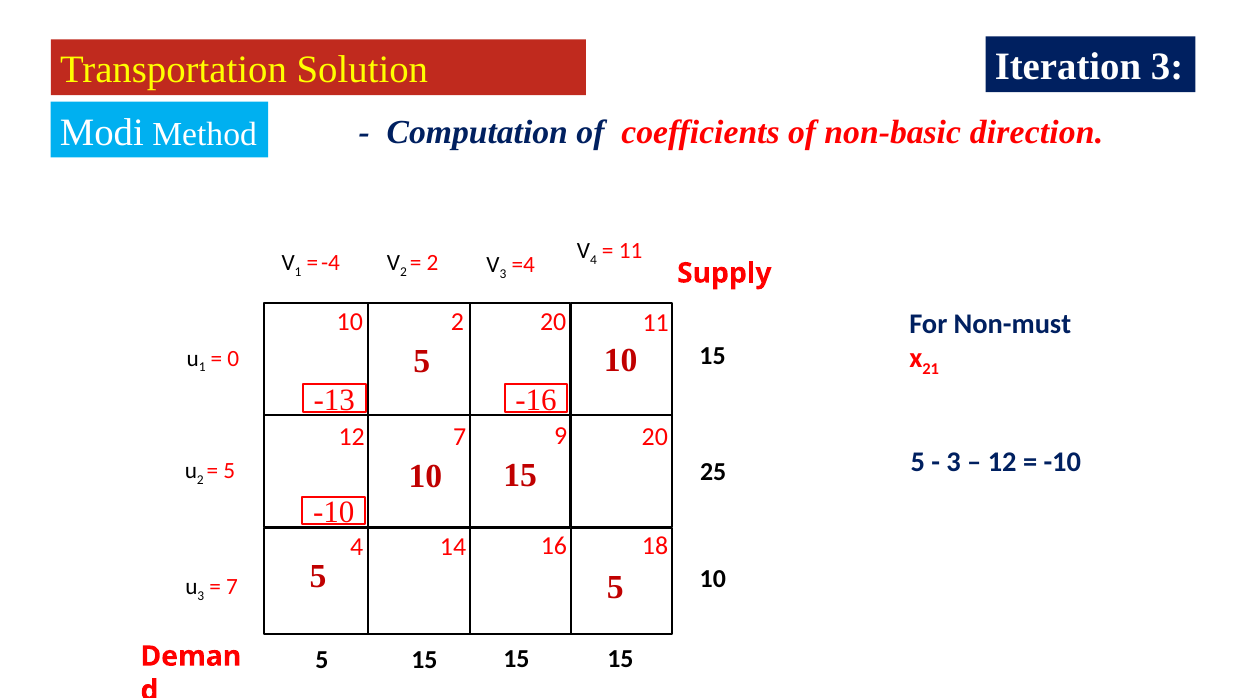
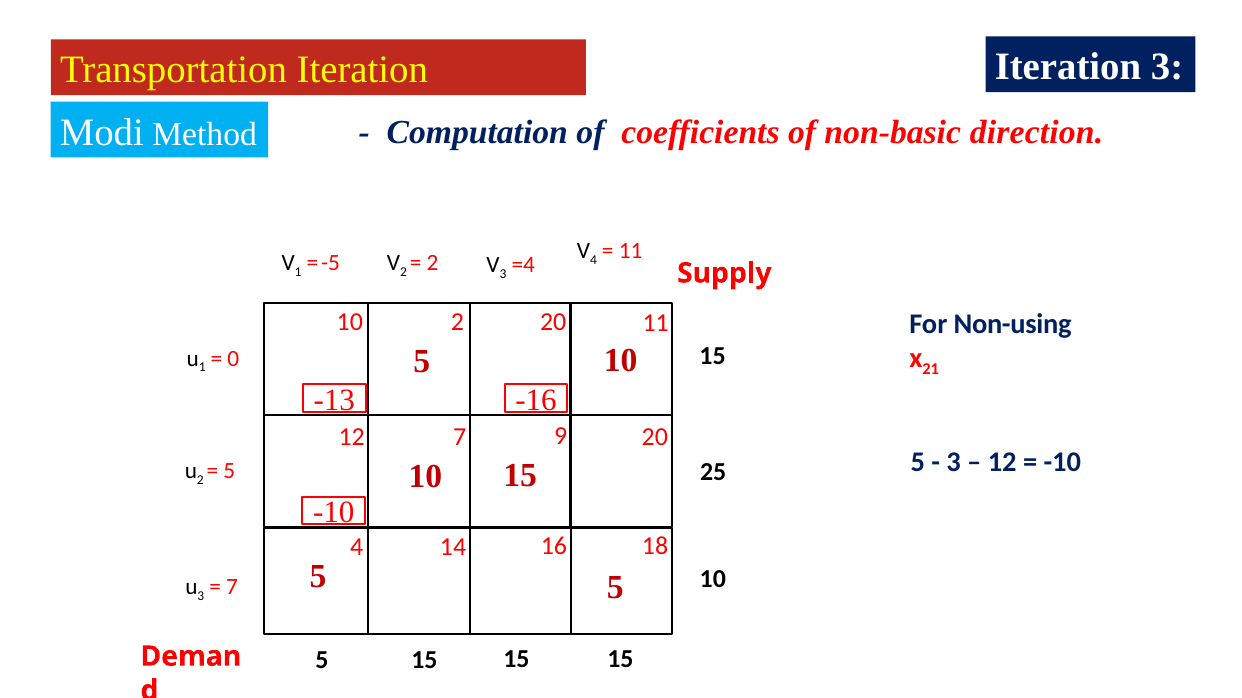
Transportation Solution: Solution -> Iteration
-4: -4 -> -5
Non-must: Non-must -> Non-using
